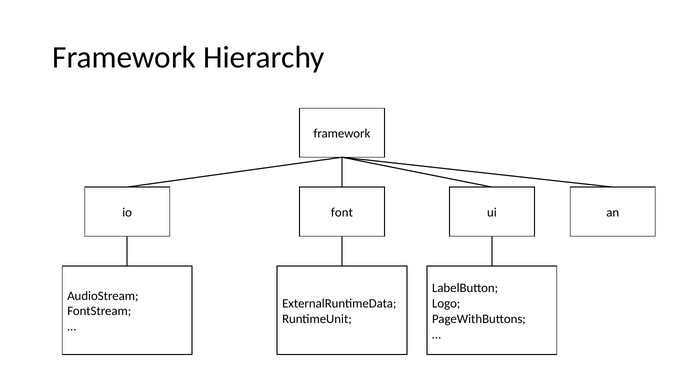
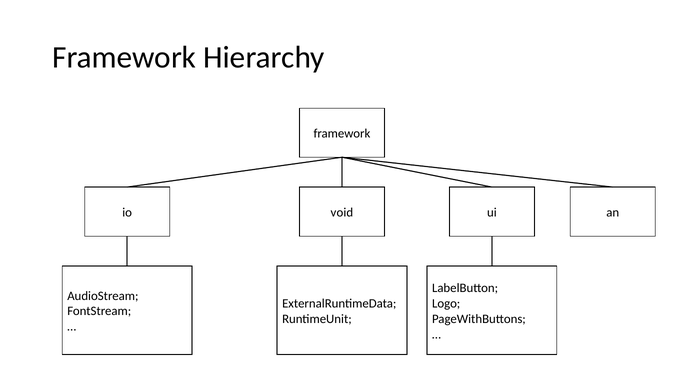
font: font -> void
